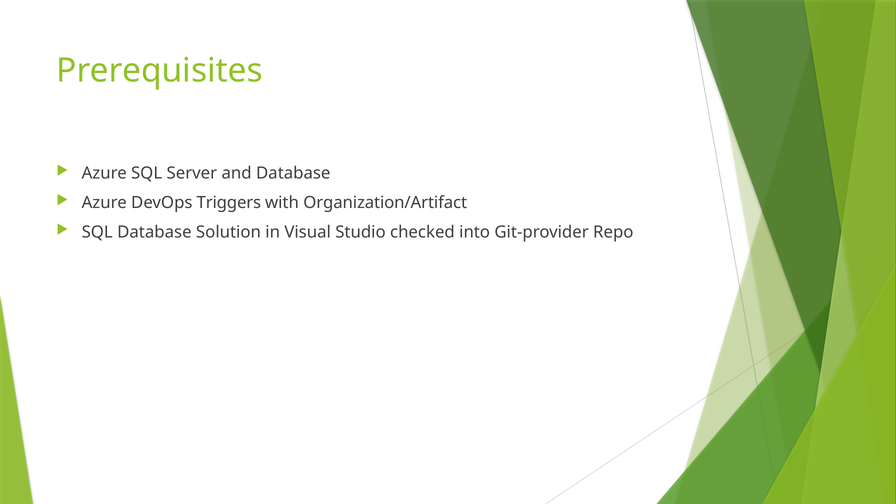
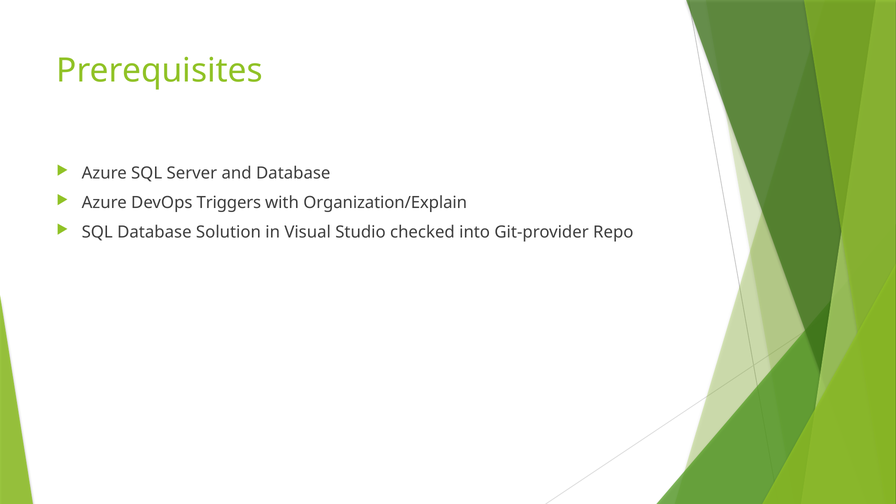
Organization/Artifact: Organization/Artifact -> Organization/Explain
